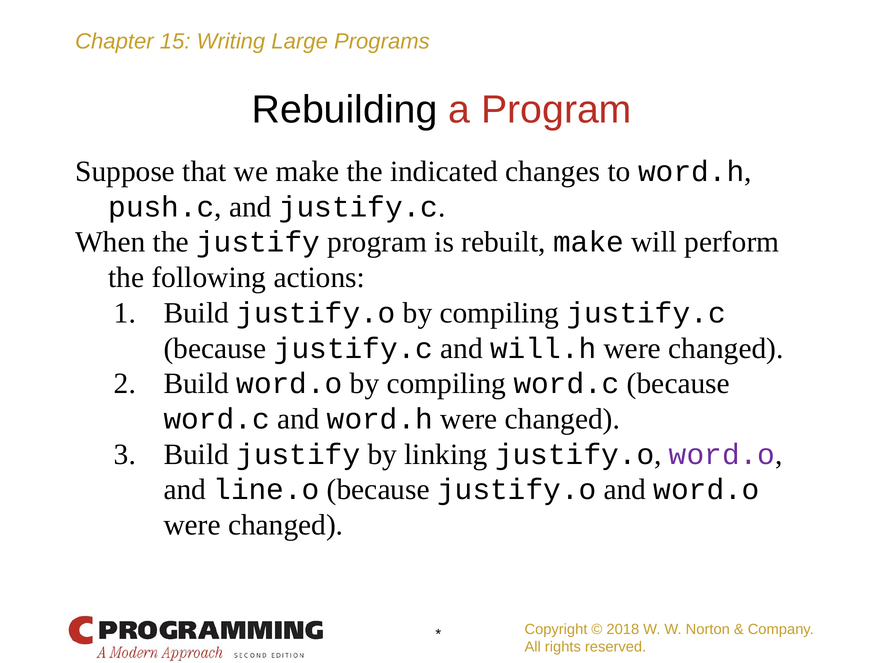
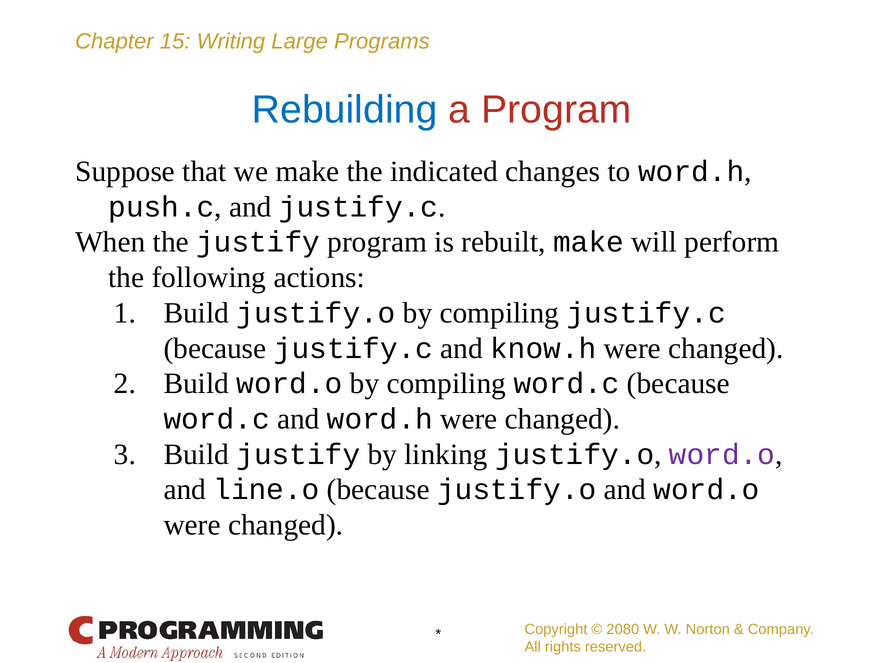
Rebuilding colour: black -> blue
will.h: will.h -> know.h
2018: 2018 -> 2080
